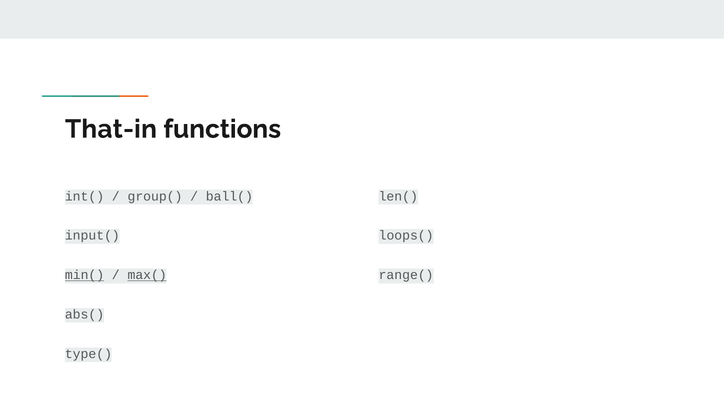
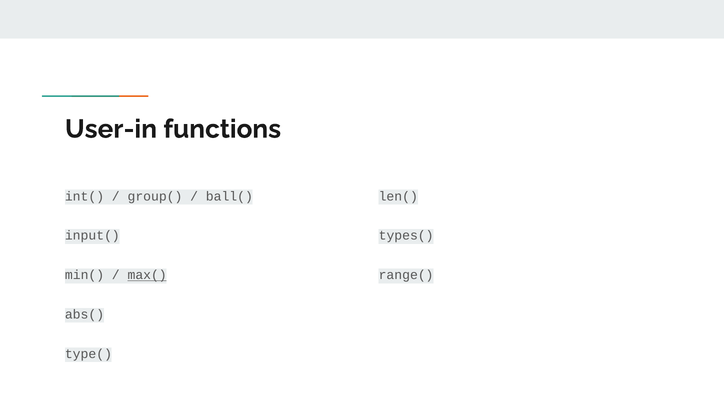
That-in: That-in -> User-in
loops(: loops( -> types(
min( underline: present -> none
